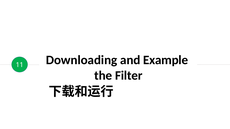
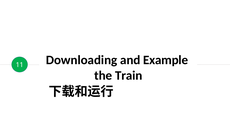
Filter: Filter -> Train
